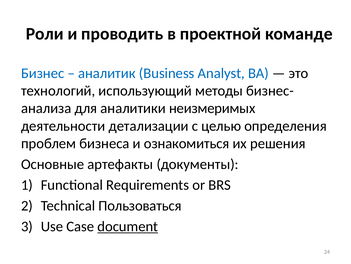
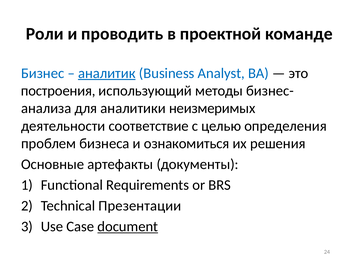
аналитик underline: none -> present
технологий: технологий -> построения
детализации: детализации -> соответствие
Пользоваться: Пользоваться -> Презентации
